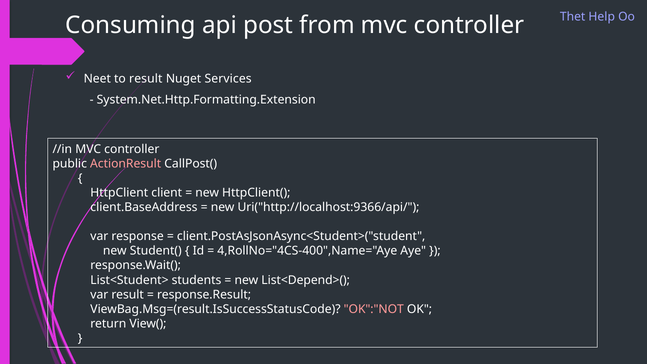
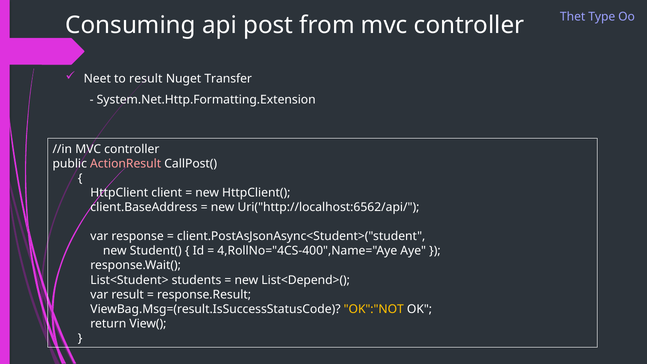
Help: Help -> Type
Services: Services -> Transfer
Uri("http://localhost:9366/api/: Uri("http://localhost:9366/api/ -> Uri("http://localhost:6562/api/
OK":"NOT colour: pink -> yellow
